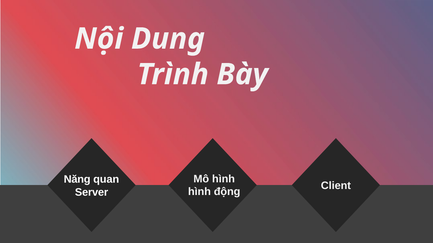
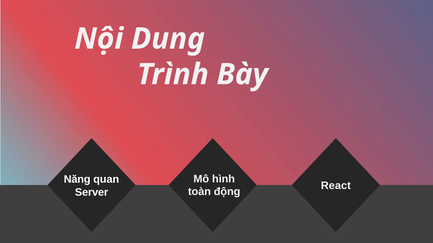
Client: Client -> React
hình at (199, 192): hình -> toàn
